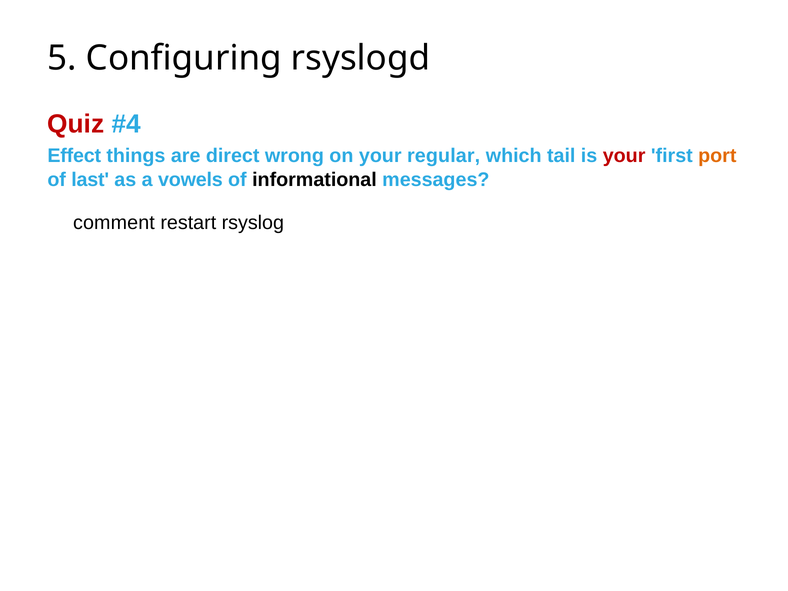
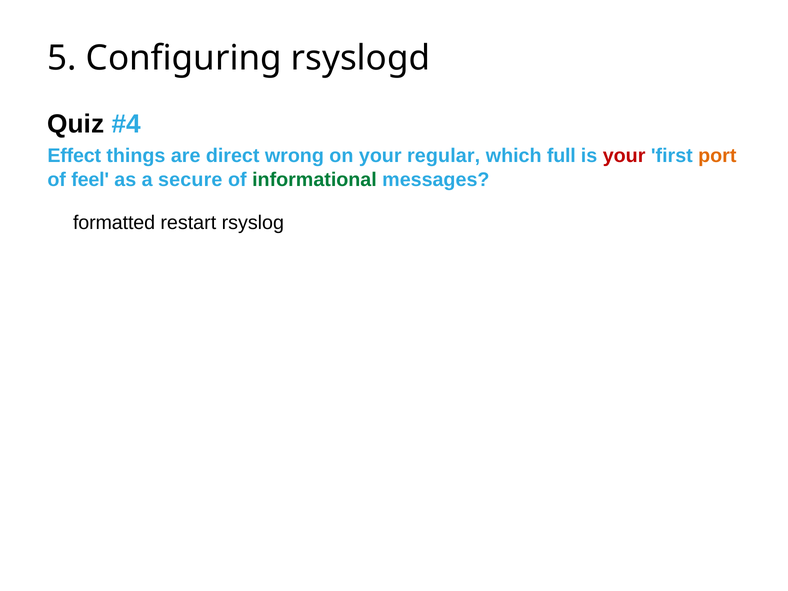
Quiz colour: red -> black
tail: tail -> full
last: last -> feel
vowels: vowels -> secure
informational colour: black -> green
comment: comment -> formatted
